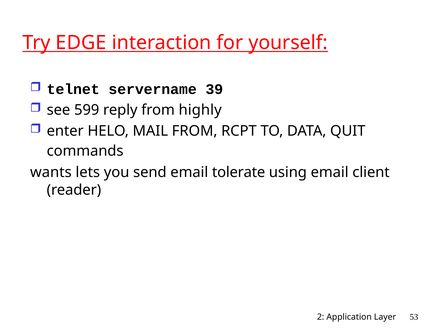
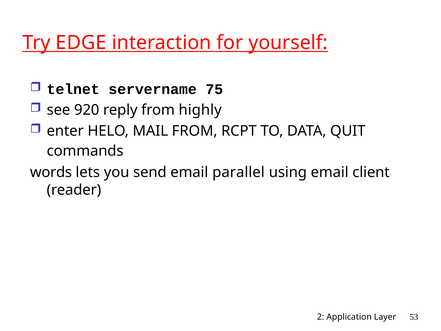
39: 39 -> 75
599: 599 -> 920
wants: wants -> words
tolerate: tolerate -> parallel
